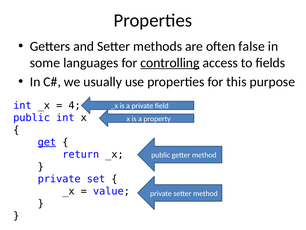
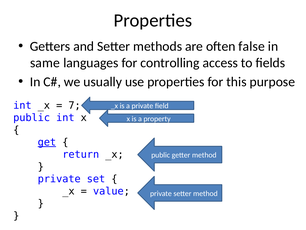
some: some -> same
controlling underline: present -> none
4: 4 -> 7
